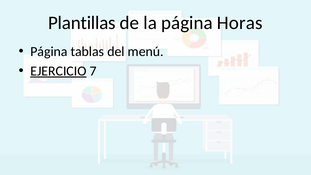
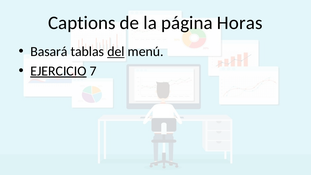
Plantillas: Plantillas -> Captions
Página at (49, 52): Página -> Basará
del underline: none -> present
